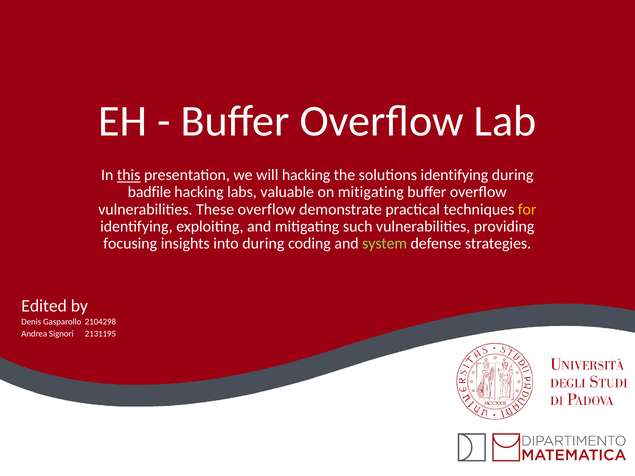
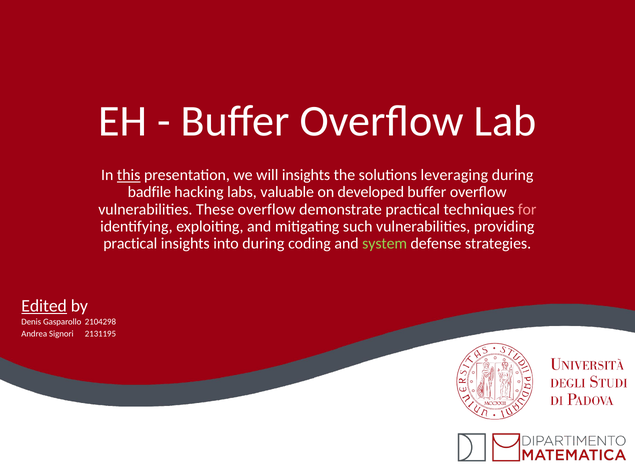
will hacking: hacking -> insights
solutions identifying: identifying -> leveraging
on mitigating: mitigating -> developed
for colour: yellow -> pink
focusing at (130, 244): focusing -> practical
Edited underline: none -> present
